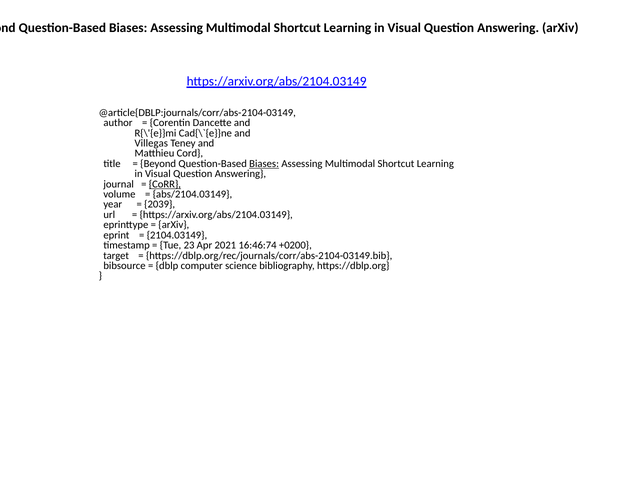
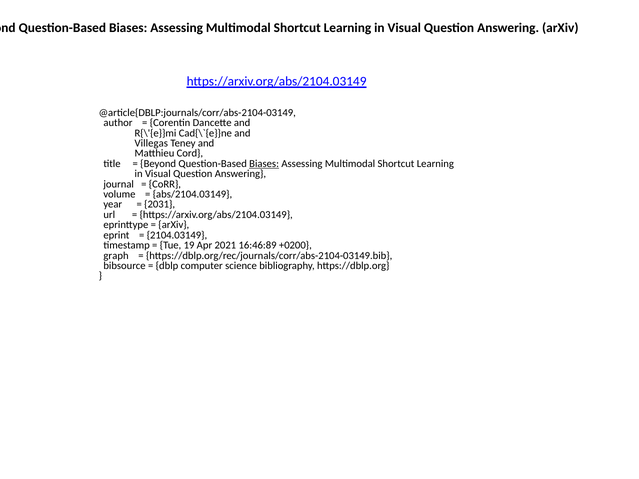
CoRR underline: present -> none
2039: 2039 -> 2031
23: 23 -> 19
16:46:74: 16:46:74 -> 16:46:89
target: target -> graph
